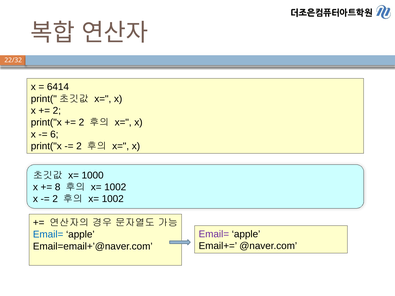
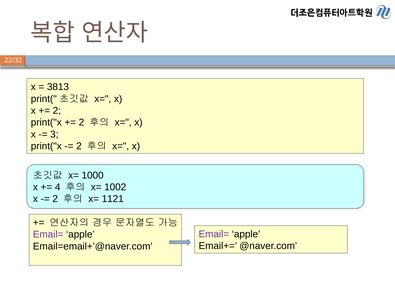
6414: 6414 -> 3813
6: 6 -> 3
8: 8 -> 4
1002 at (113, 199): 1002 -> 1121
Email= at (48, 235) colour: blue -> purple
